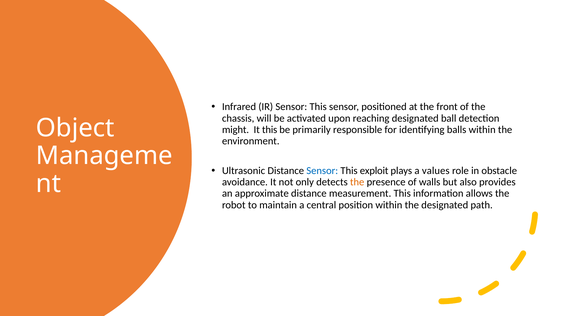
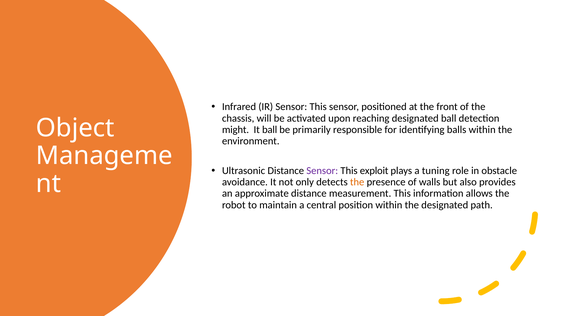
It this: this -> ball
Sensor at (322, 171) colour: blue -> purple
values: values -> tuning
